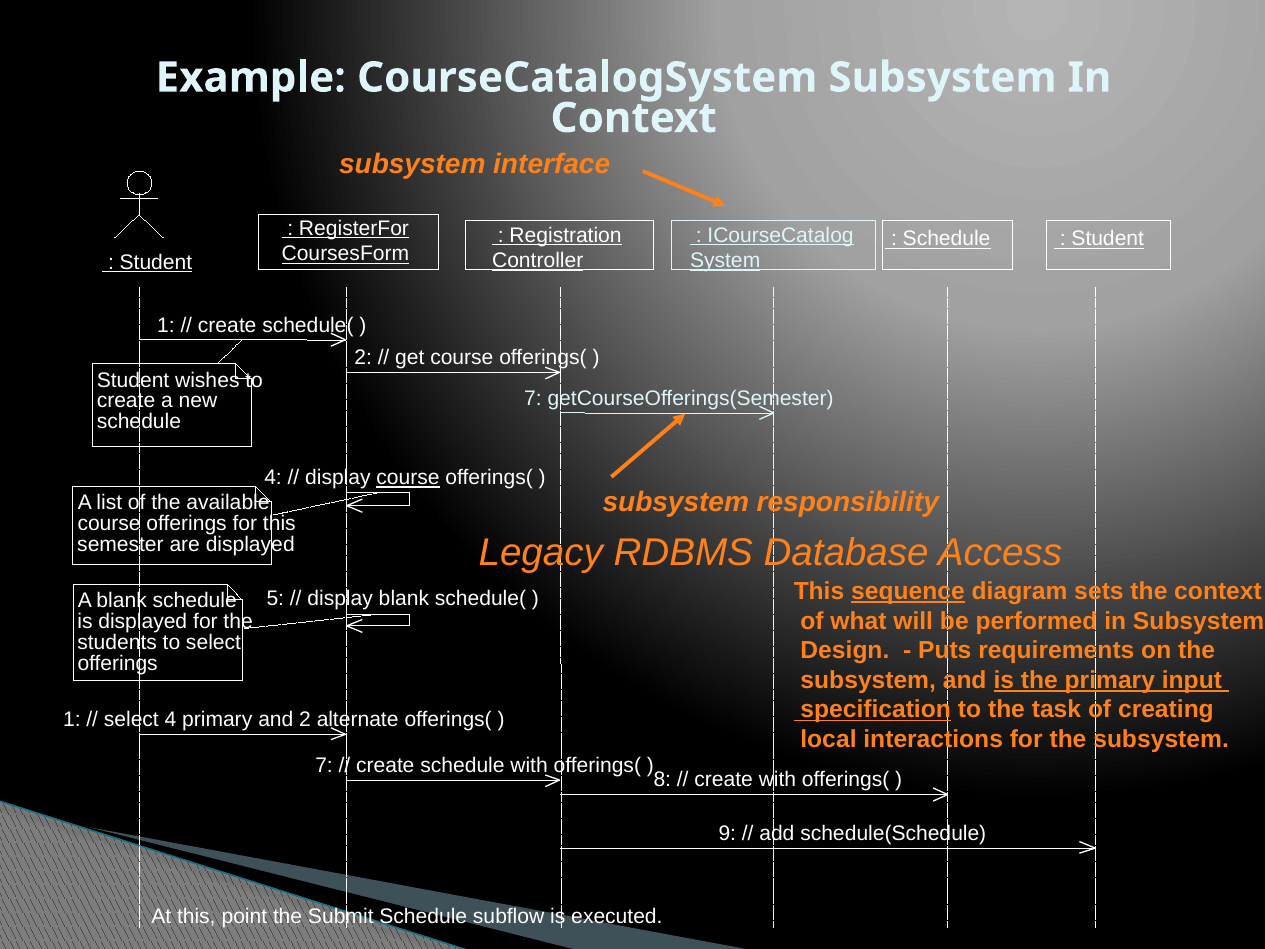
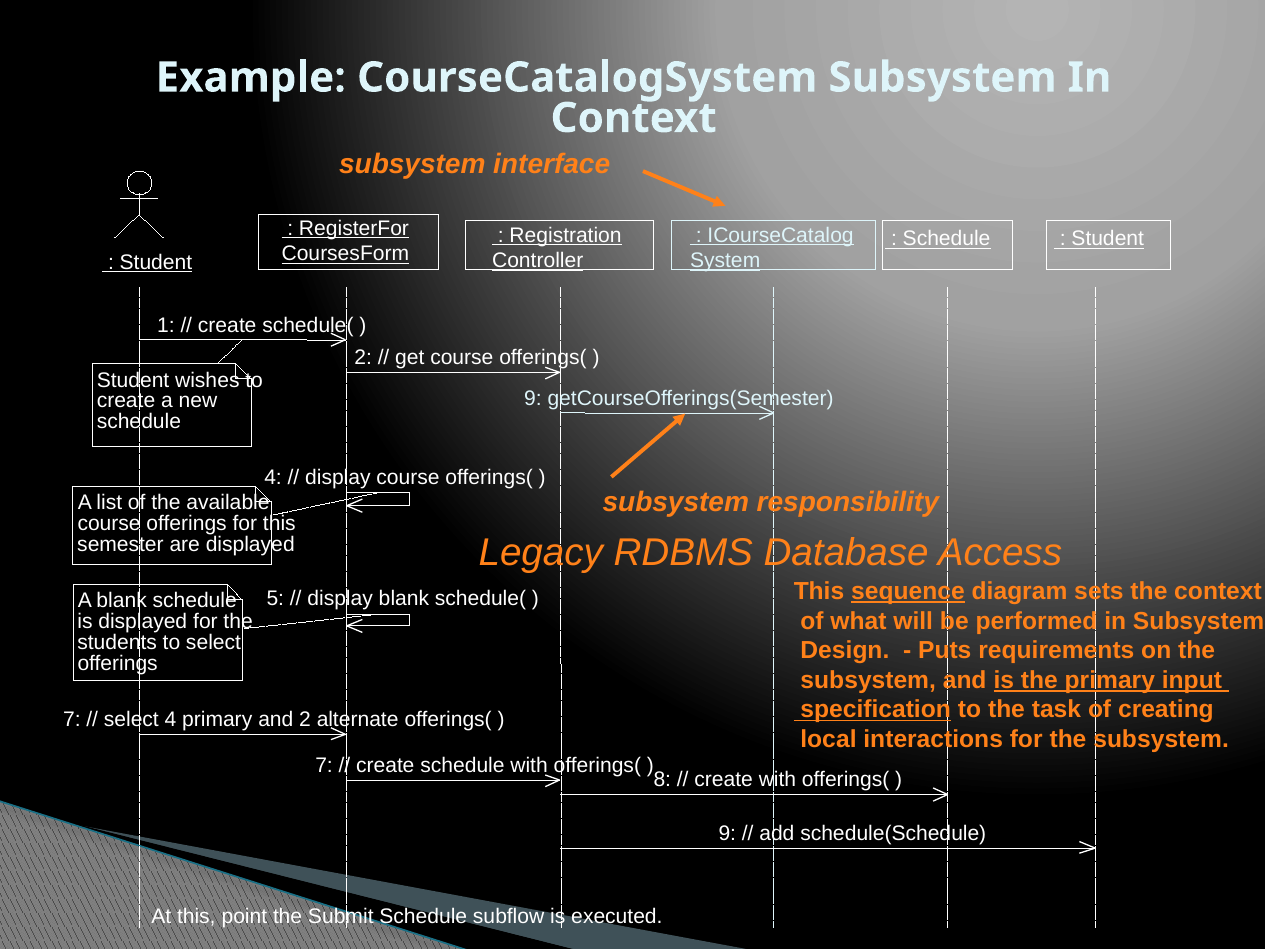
7 at (533, 398): 7 -> 9
course at (408, 478) underline: present -> none
1 at (72, 719): 1 -> 7
